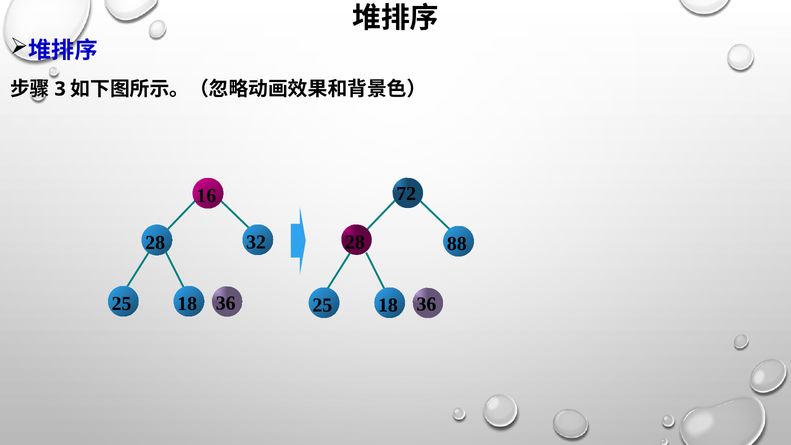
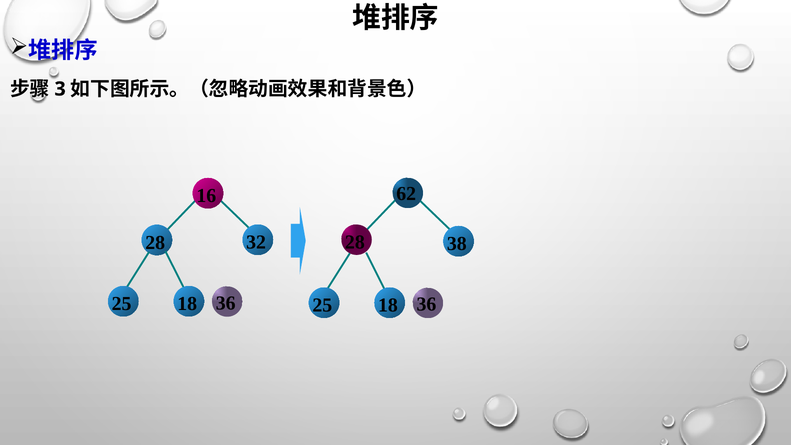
72: 72 -> 62
88: 88 -> 38
